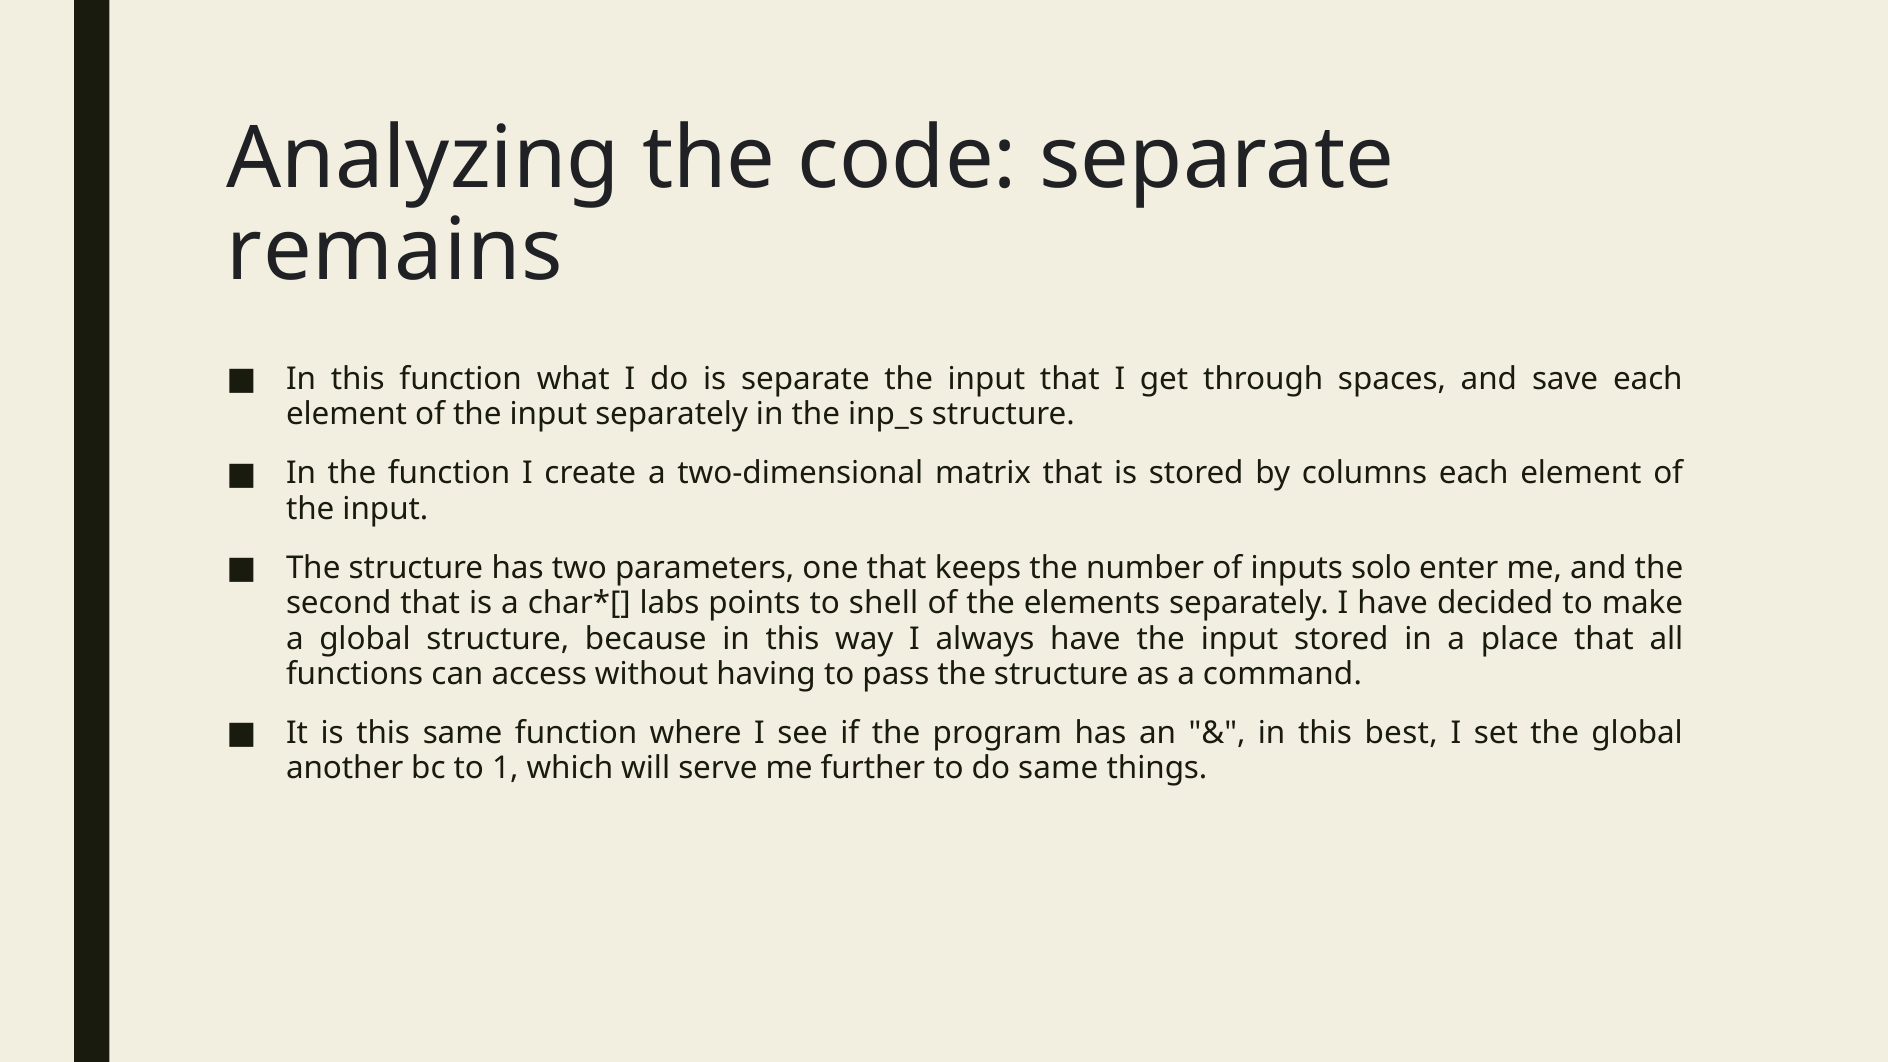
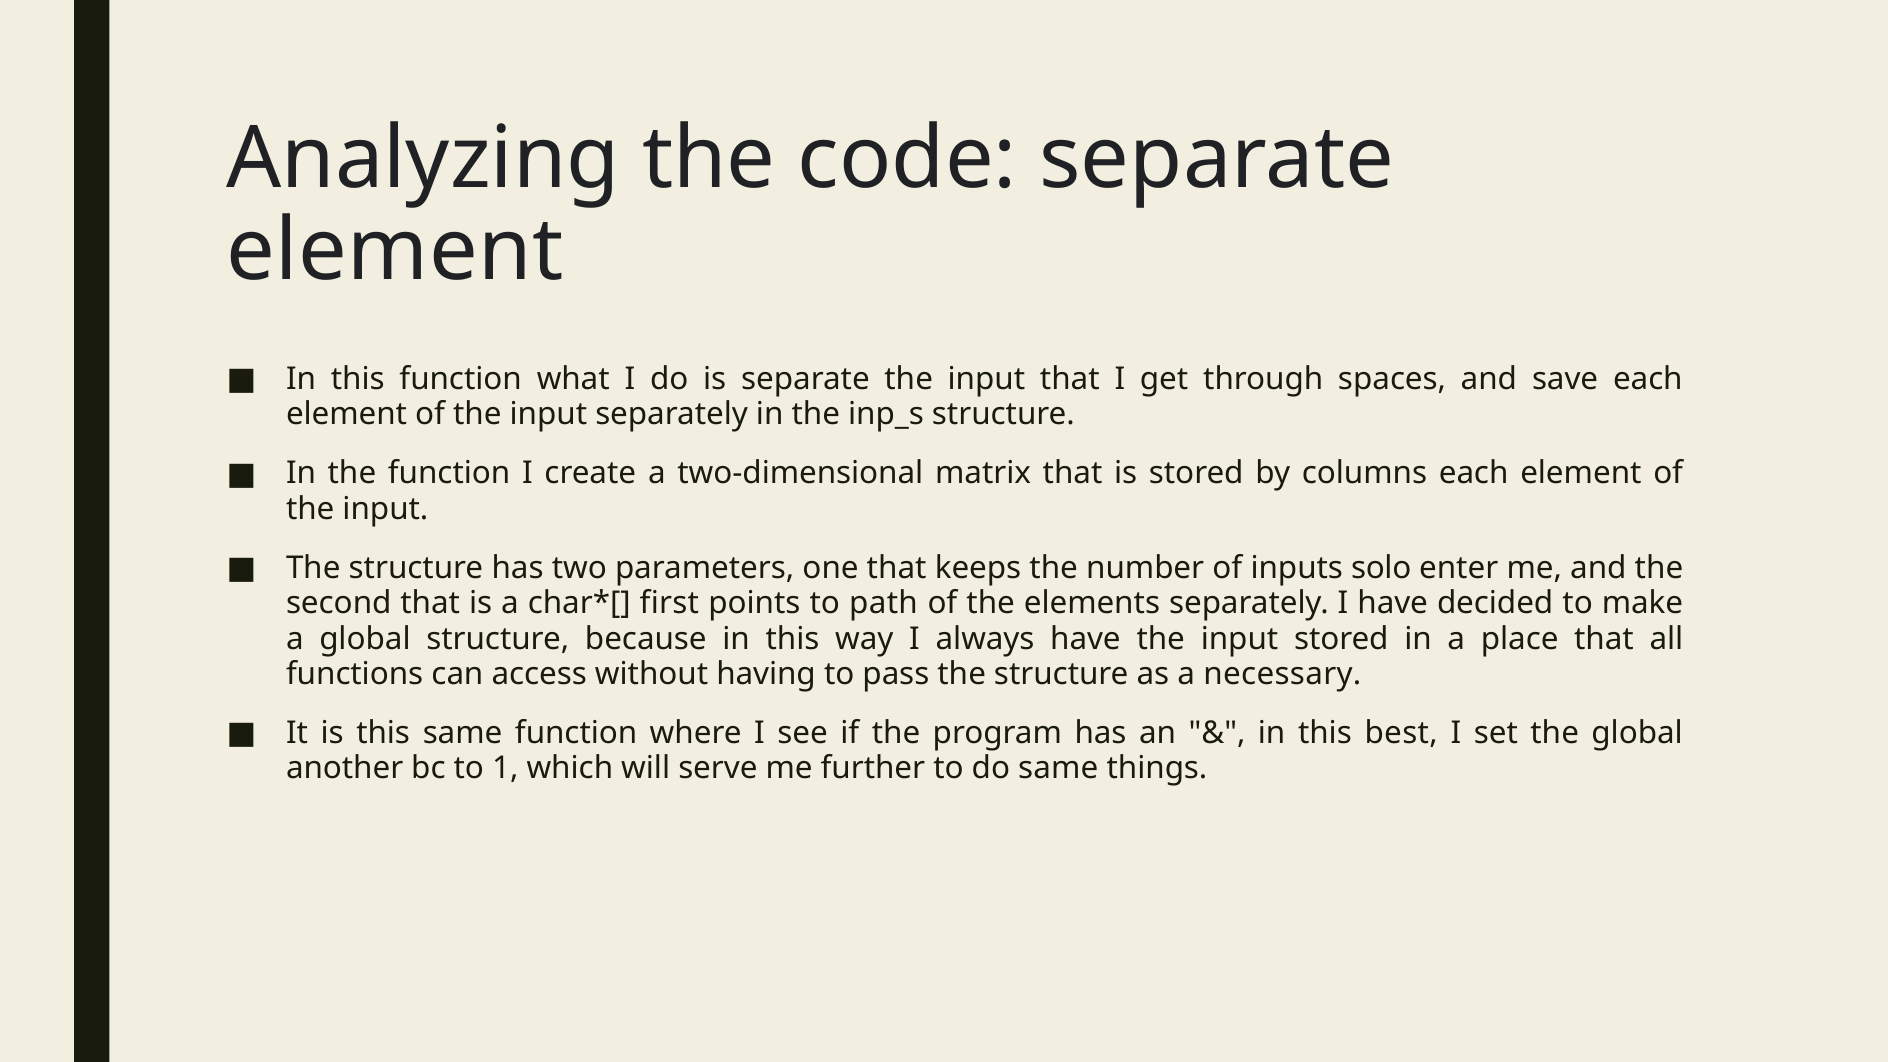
remains at (395, 251): remains -> element
labs: labs -> first
shell: shell -> path
command: command -> necessary
